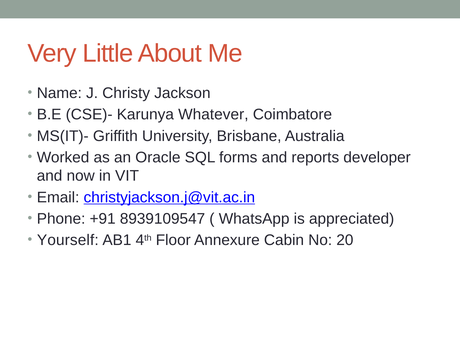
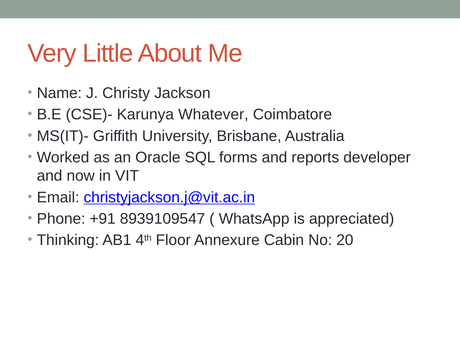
Yourself: Yourself -> Thinking
